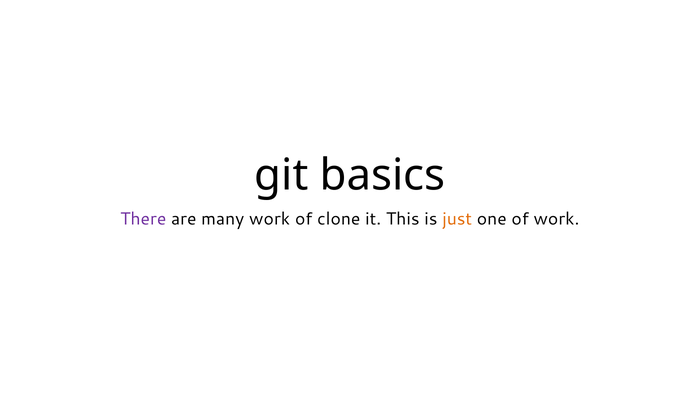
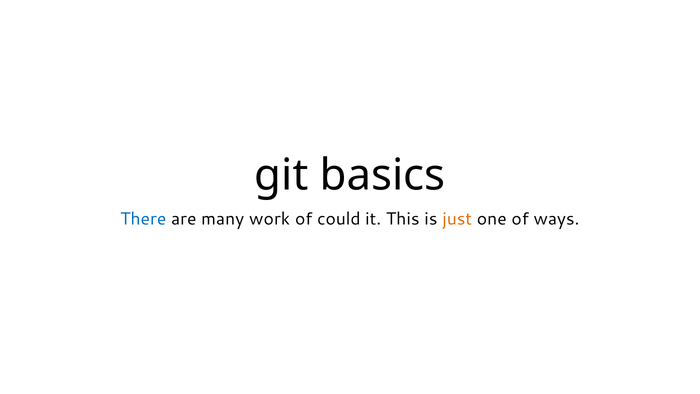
There colour: purple -> blue
clone: clone -> could
of work: work -> ways
